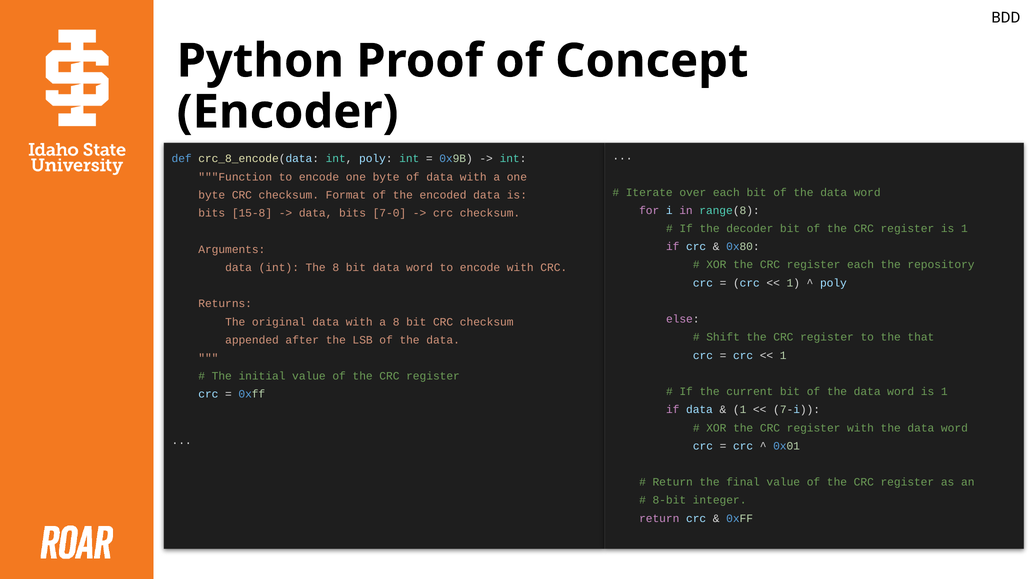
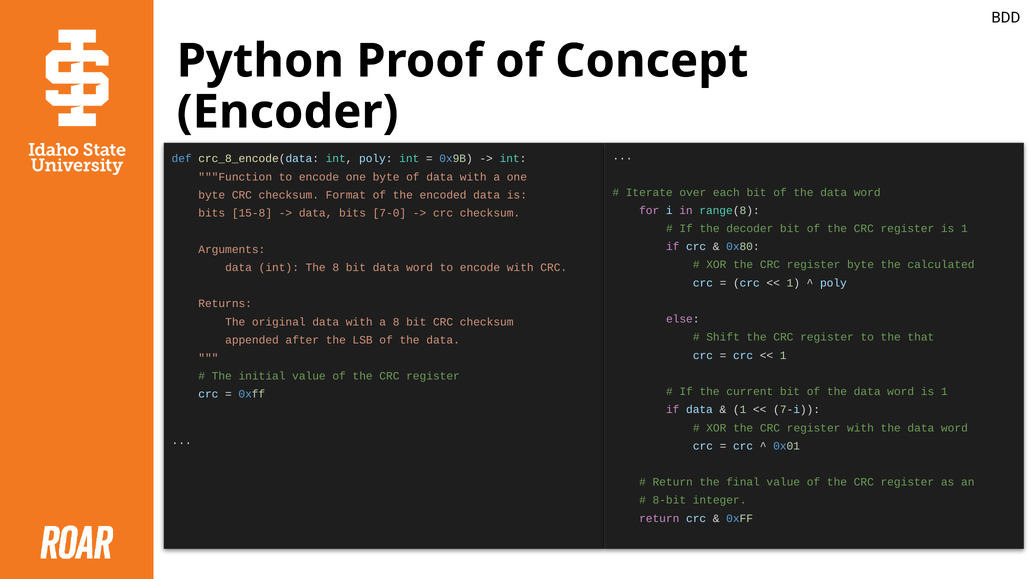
register each: each -> byte
repository: repository -> calculated
